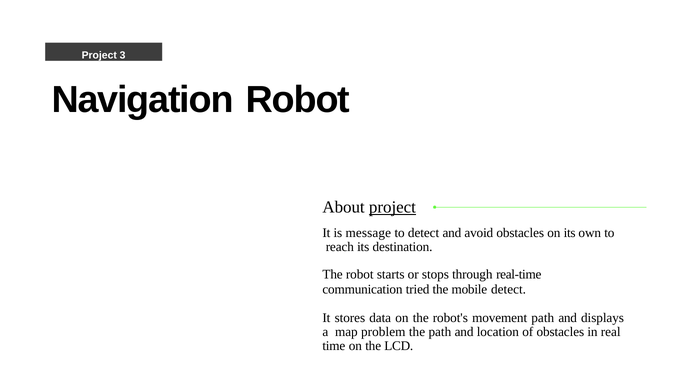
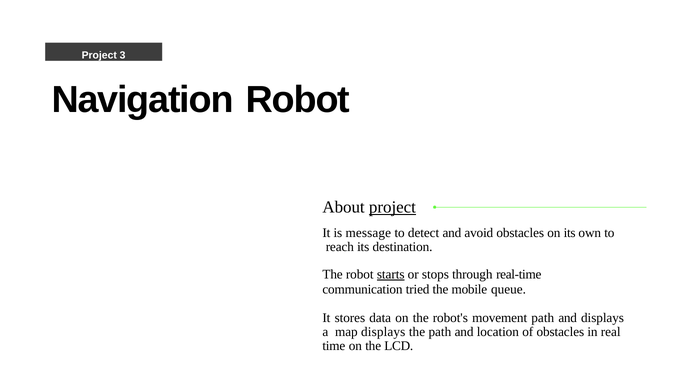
starts underline: none -> present
mobile detect: detect -> queue
map problem: problem -> displays
